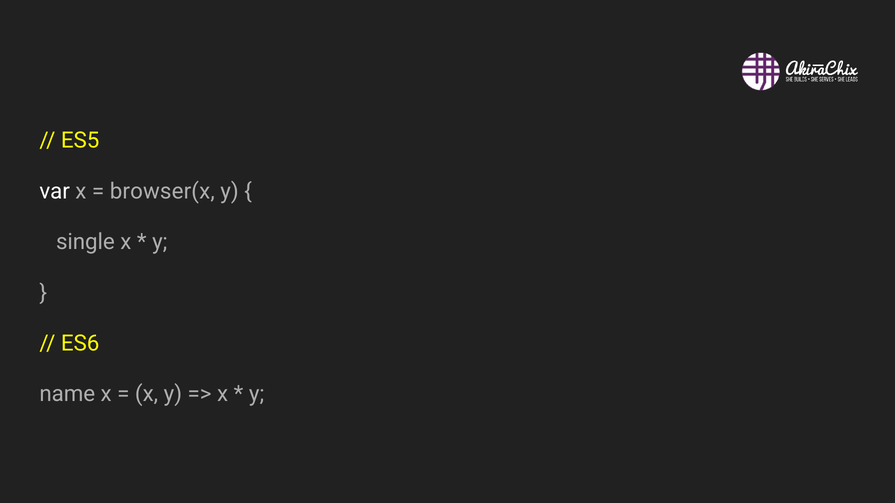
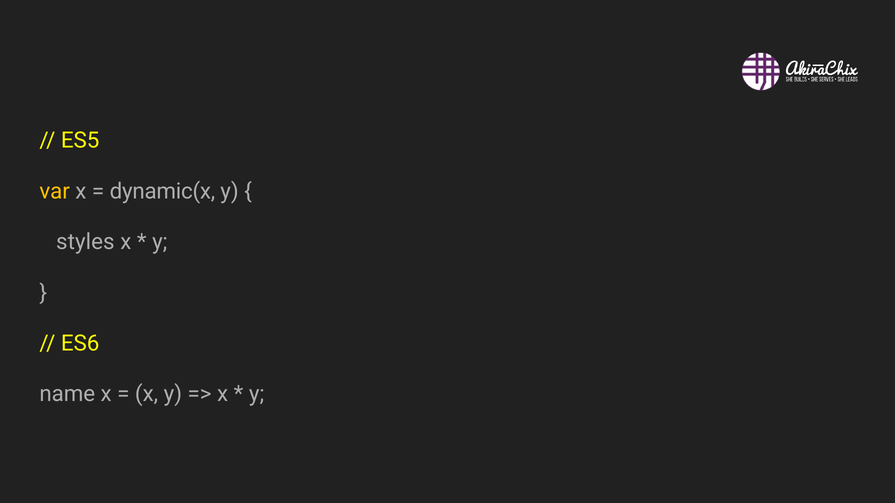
var colour: white -> yellow
browser(x: browser(x -> dynamic(x
single: single -> styles
